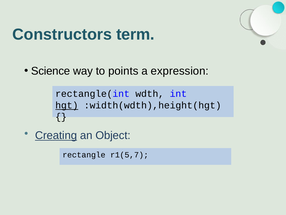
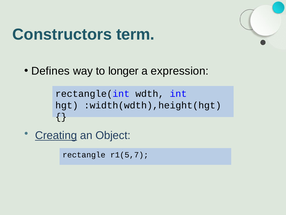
Science: Science -> Defines
points: points -> longer
hgt underline: present -> none
